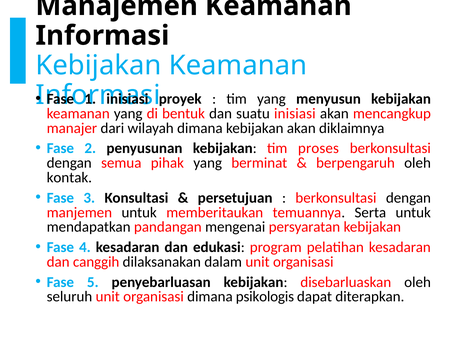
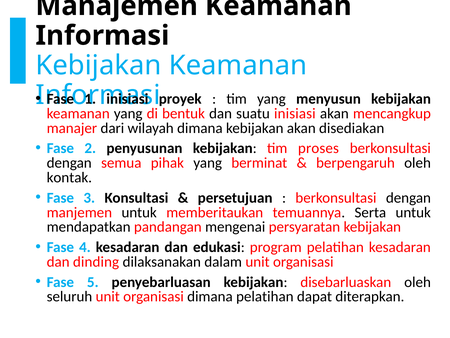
diklaimnya: diklaimnya -> disediakan
canggih: canggih -> dinding
dimana psikologis: psikologis -> pelatihan
